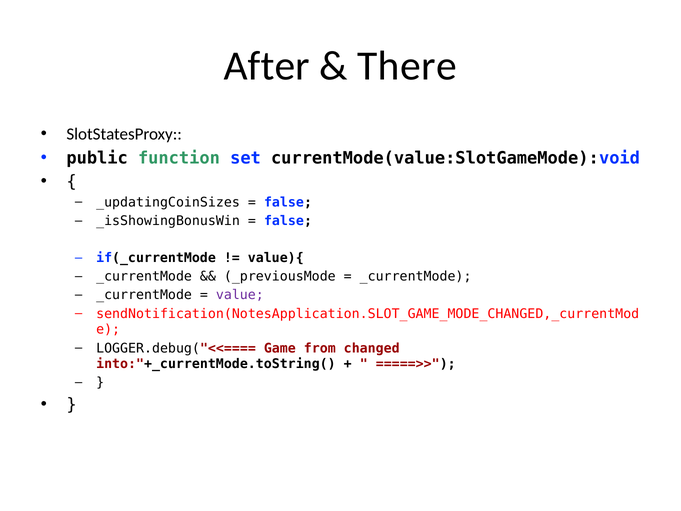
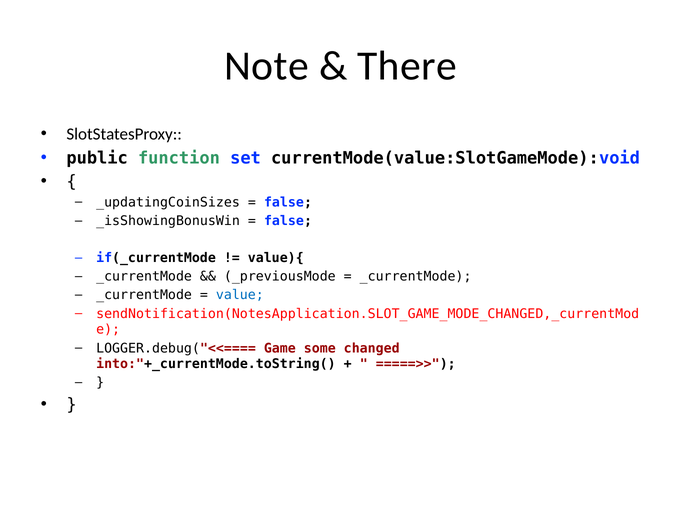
After: After -> Note
value colour: purple -> blue
from: from -> some
